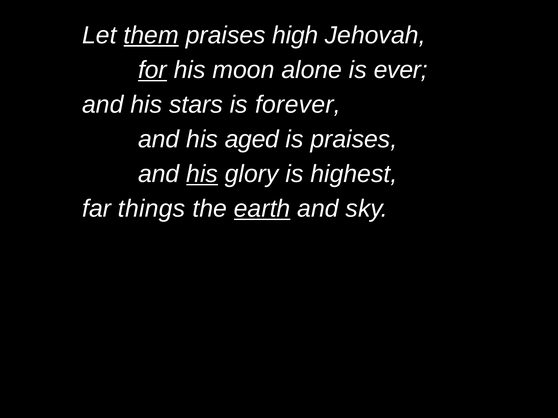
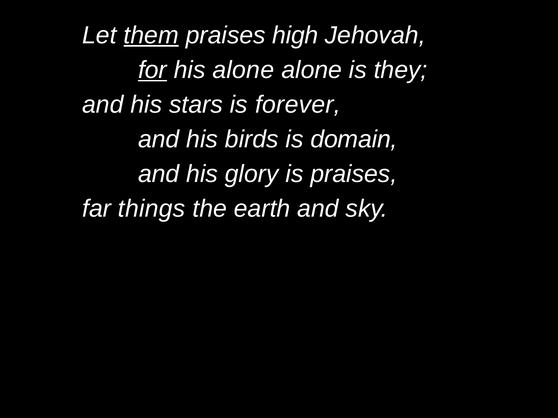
his moon: moon -> alone
ever: ever -> they
aged: aged -> birds
is praises: praises -> domain
his at (202, 174) underline: present -> none
is highest: highest -> praises
earth underline: present -> none
